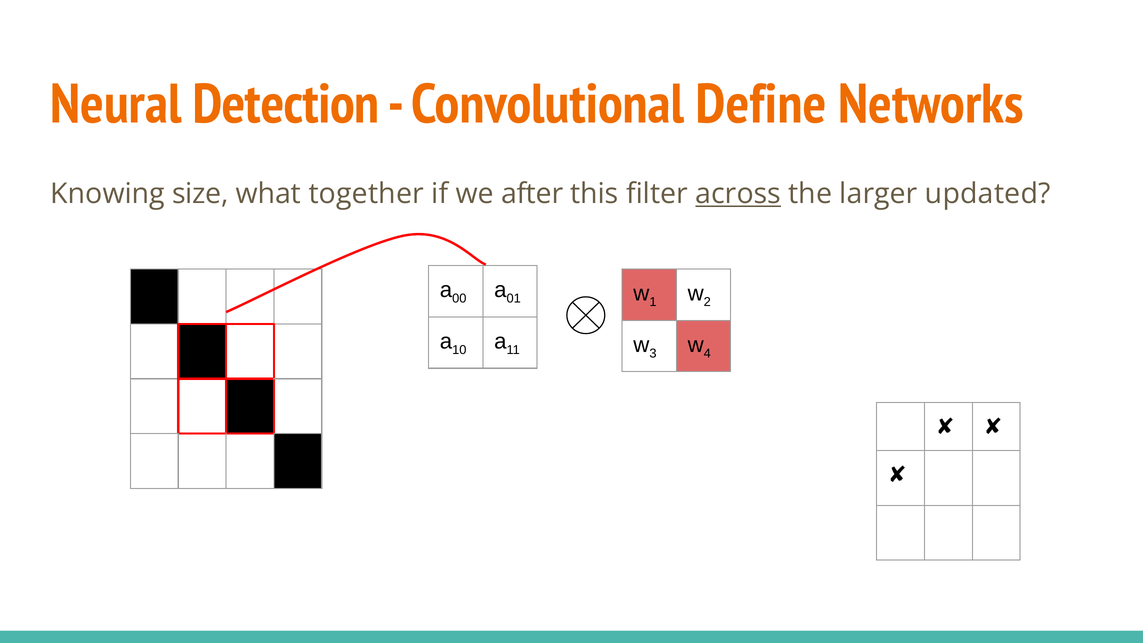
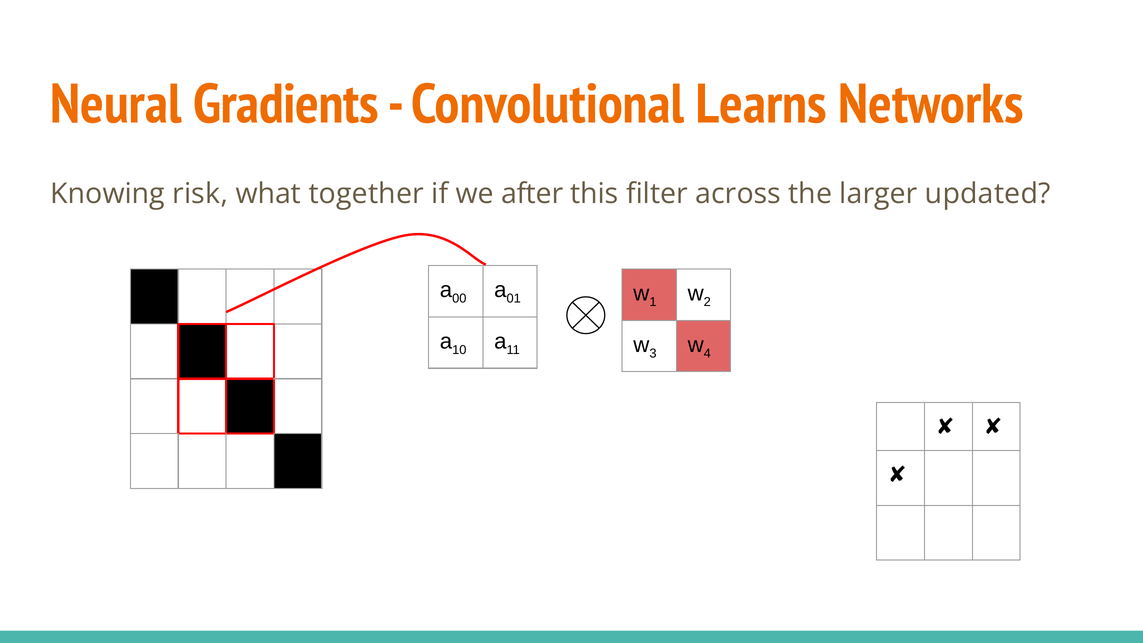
Detection: Detection -> Gradients
Define: Define -> Learns
size: size -> risk
across underline: present -> none
